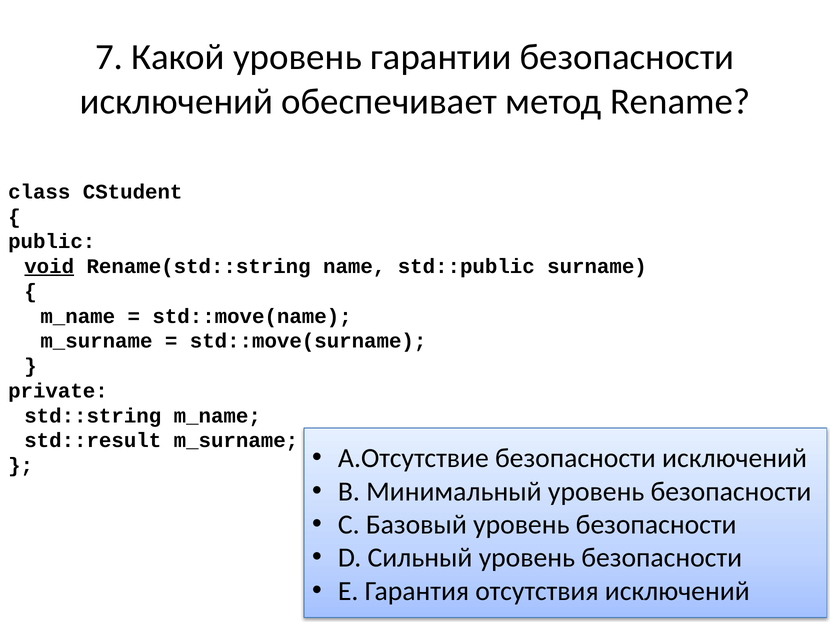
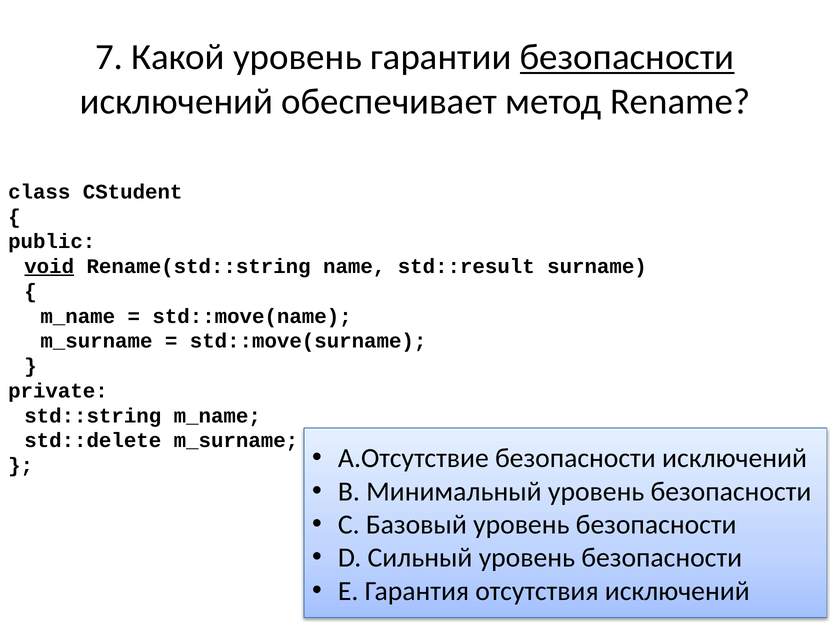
безопасности at (627, 57) underline: none -> present
std::public: std::public -> std::result
std::result: std::result -> std::delete
